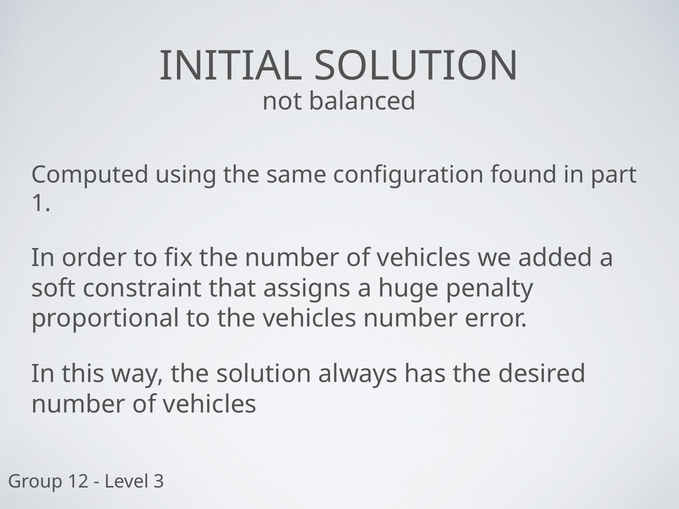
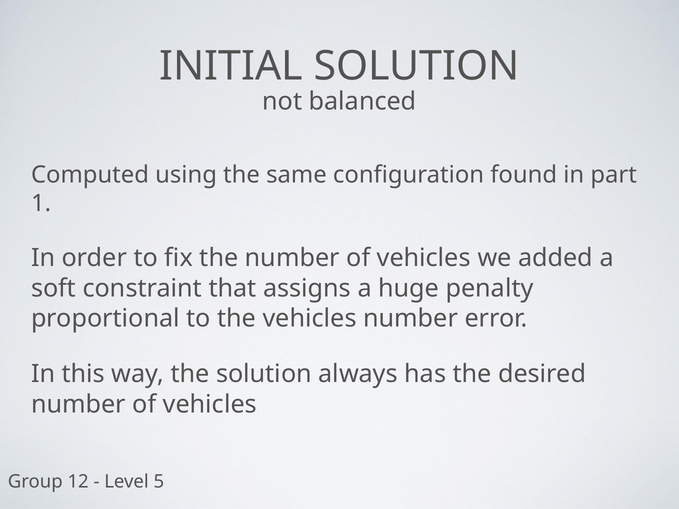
3: 3 -> 5
